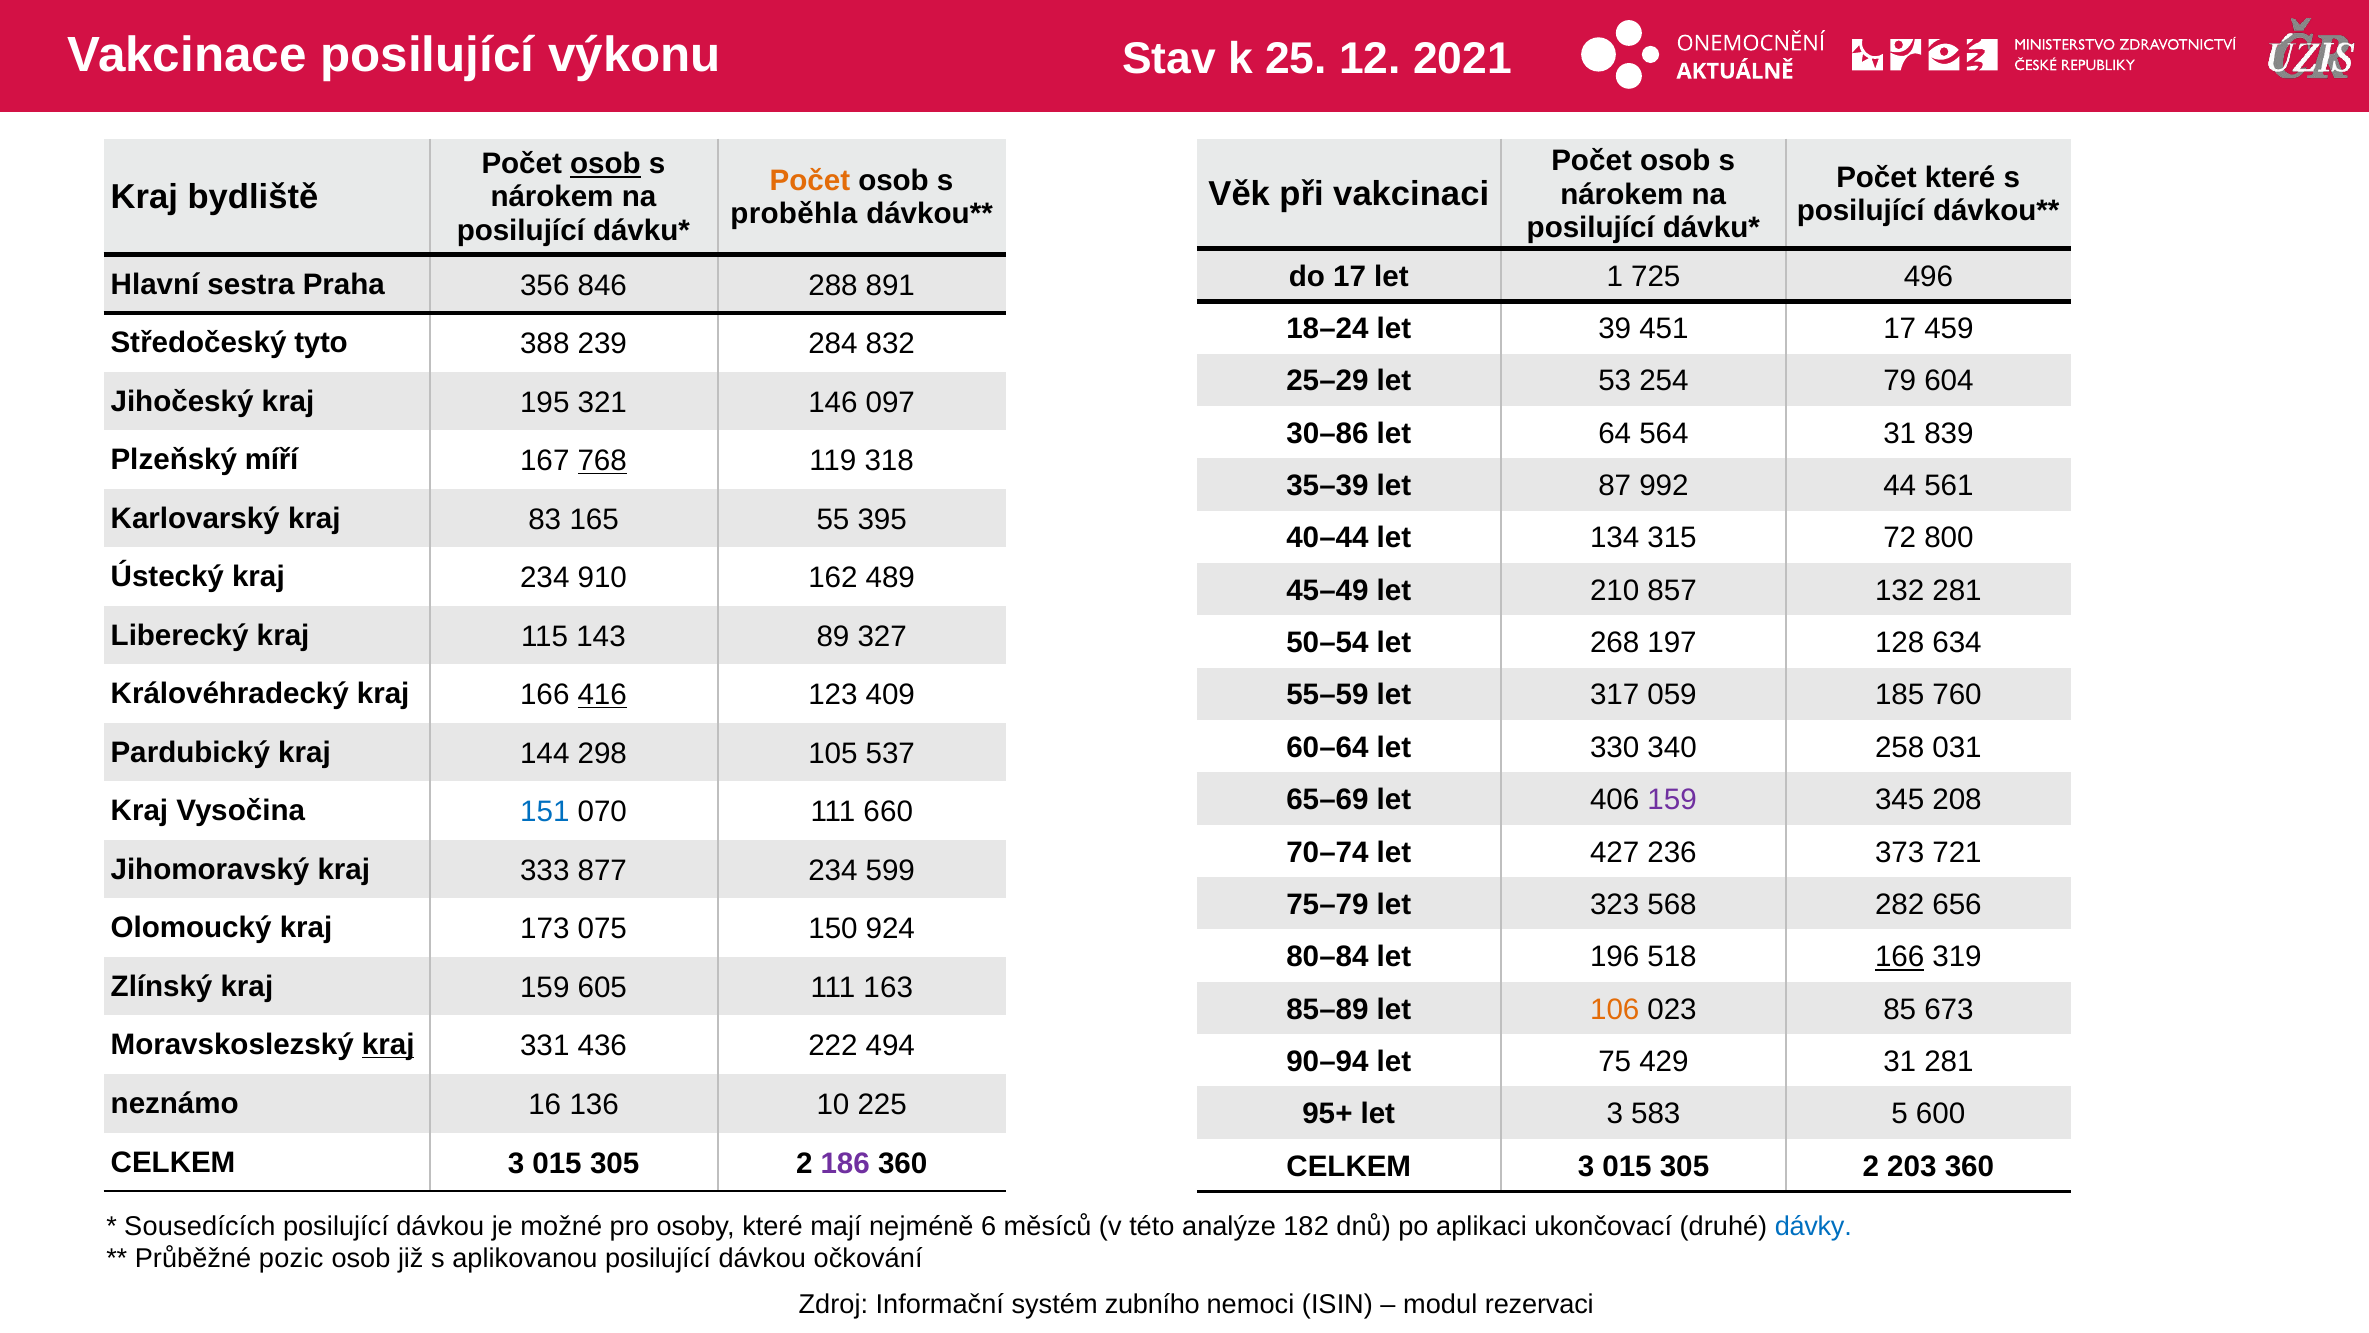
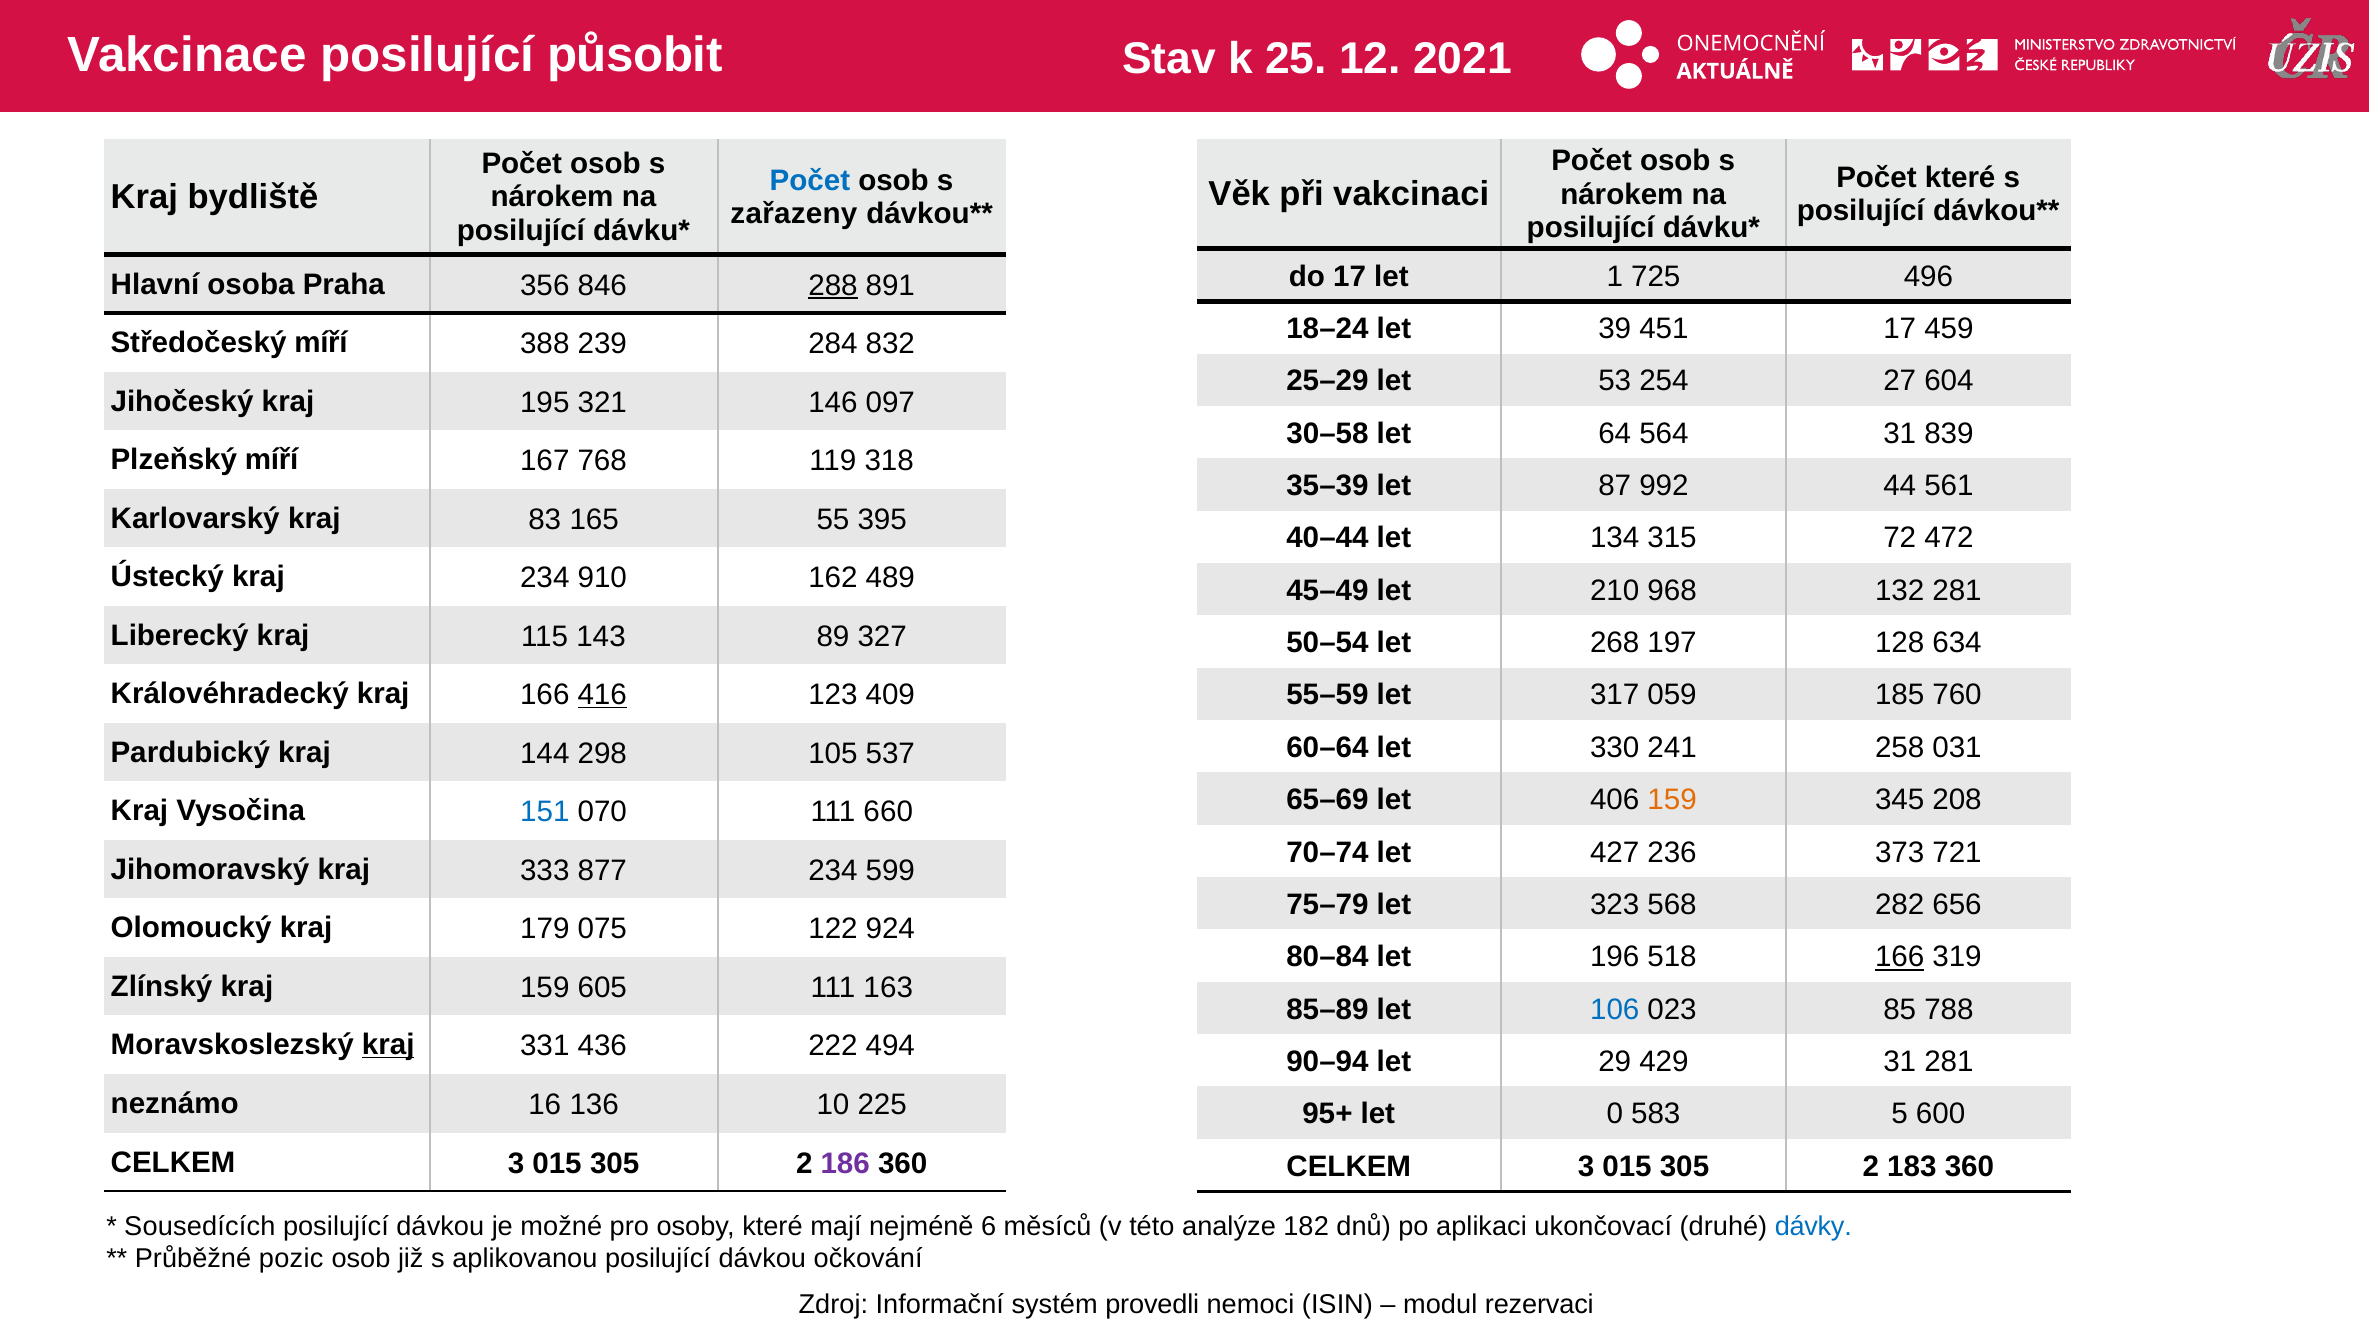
výkonu: výkonu -> působit
osob at (605, 164) underline: present -> none
Počet at (810, 180) colour: orange -> blue
proběhla: proběhla -> zařazeny
sestra: sestra -> osoba
288 underline: none -> present
Středočeský tyto: tyto -> míří
79: 79 -> 27
30–86: 30–86 -> 30–58
768 underline: present -> none
800: 800 -> 472
857: 857 -> 968
340: 340 -> 241
159 at (1672, 800) colour: purple -> orange
173: 173 -> 179
150: 150 -> 122
106 colour: orange -> blue
673: 673 -> 788
75: 75 -> 29
let 3: 3 -> 0
203: 203 -> 183
zubního: zubního -> provedli
